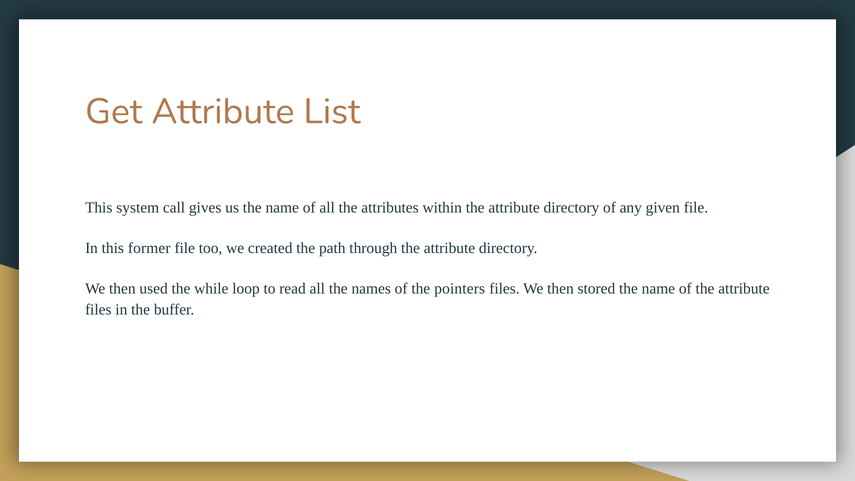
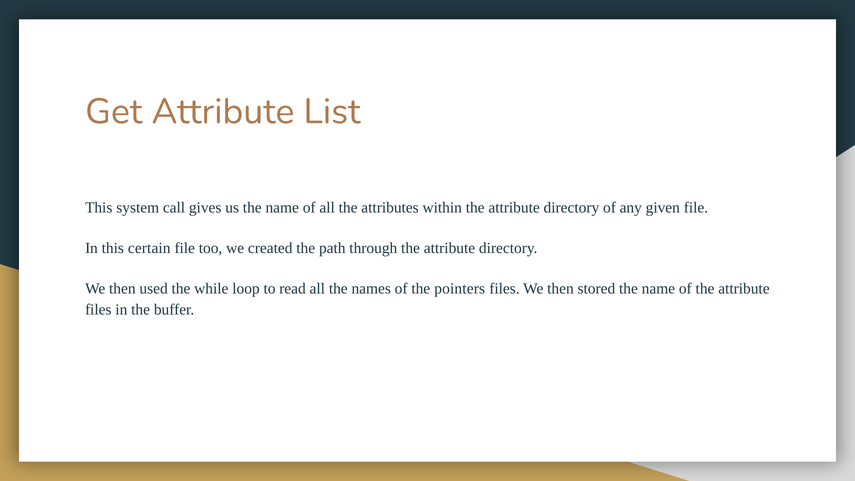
former: former -> certain
